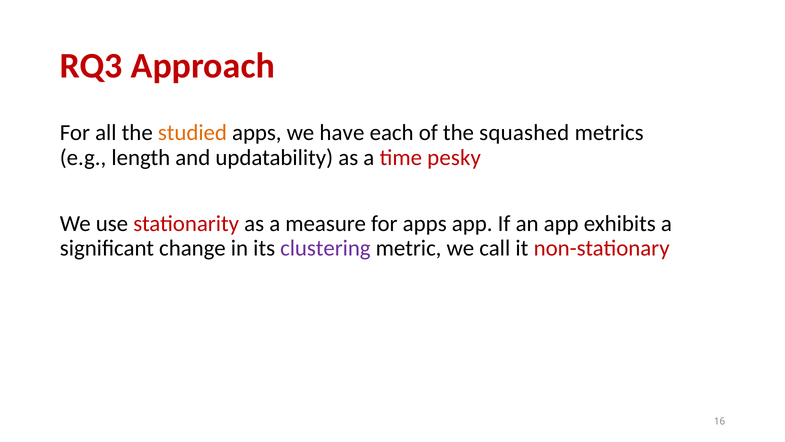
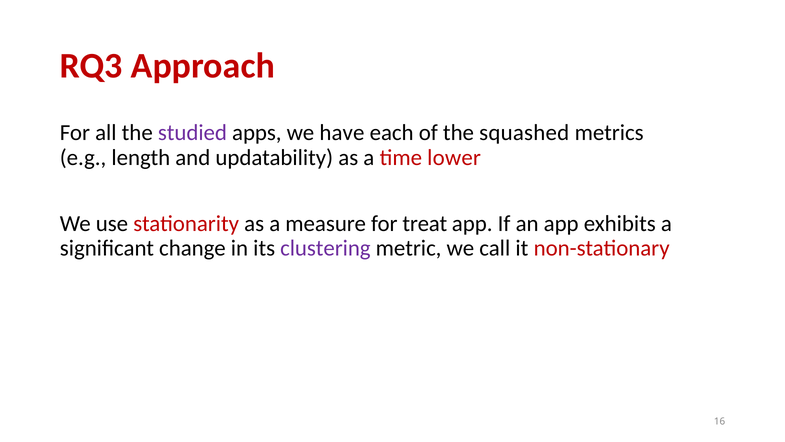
studied colour: orange -> purple
pesky: pesky -> lower
for apps: apps -> treat
